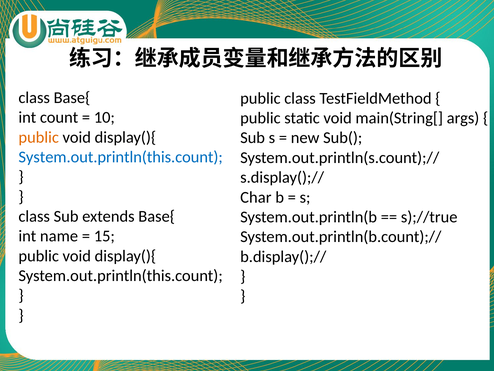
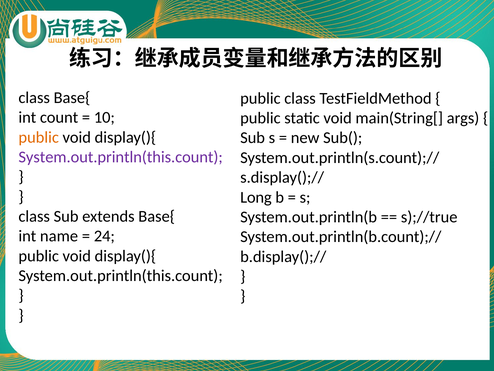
System.out.println(this.count at (121, 157) colour: blue -> purple
Char: Char -> Long
15: 15 -> 24
